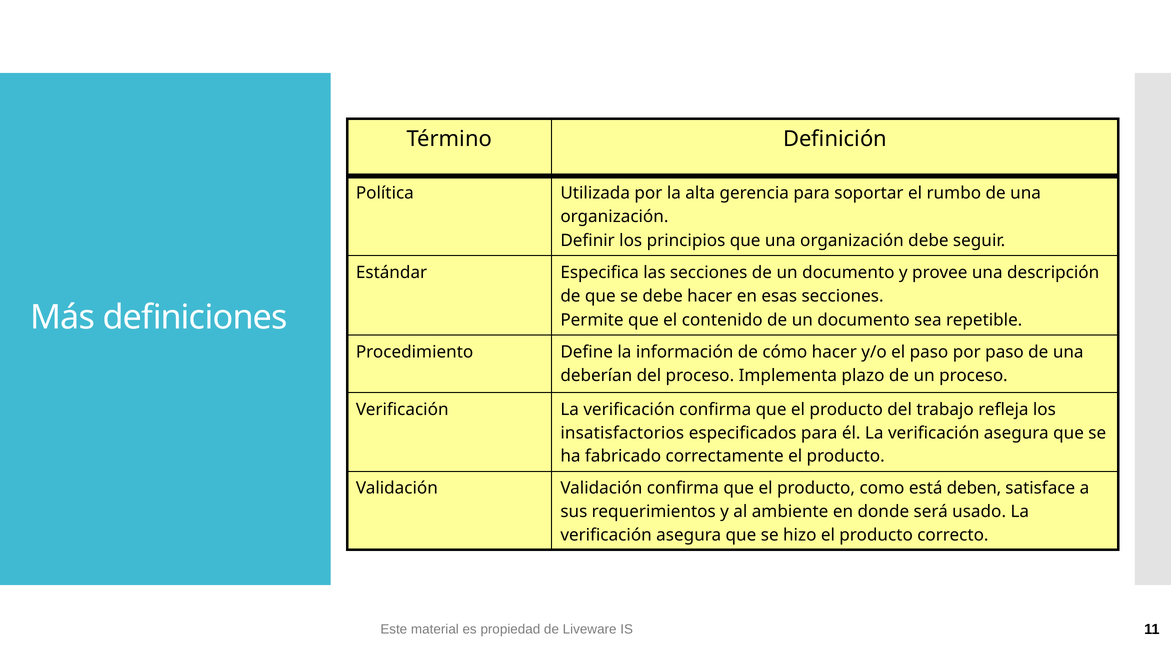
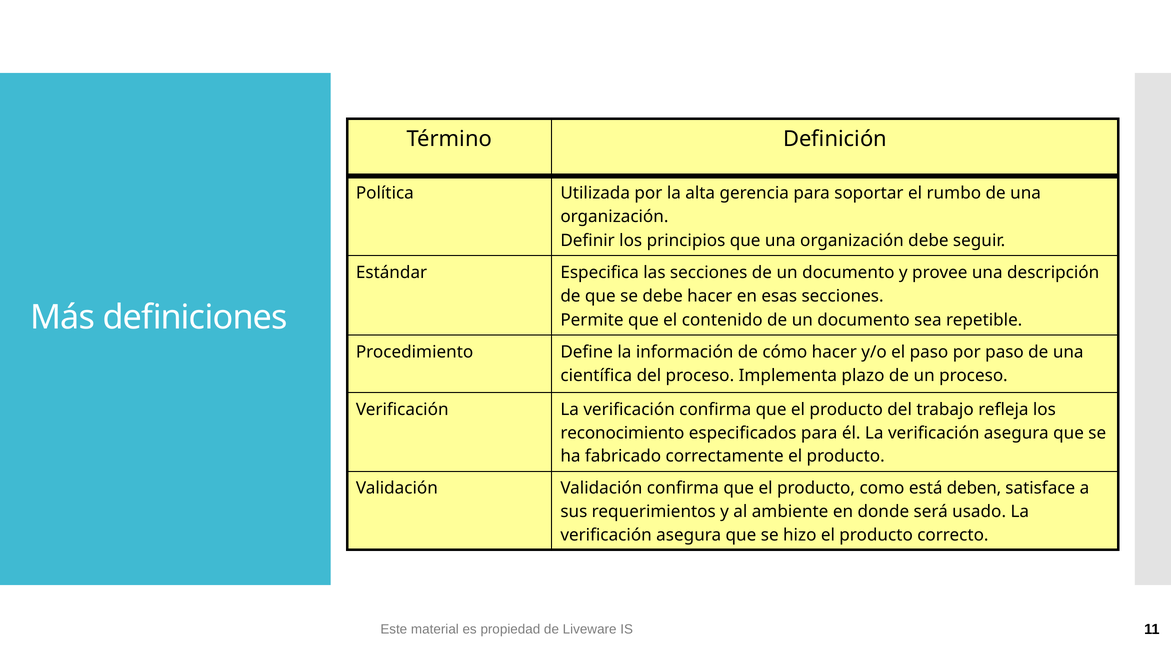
deberían: deberían -> científica
insatisfactorios: insatisfactorios -> reconocimiento
